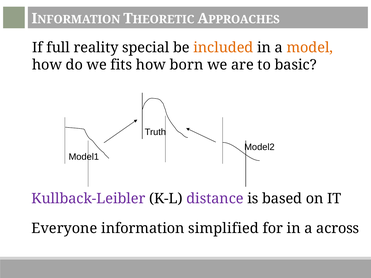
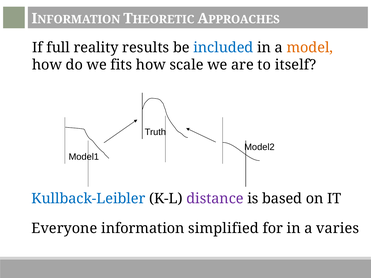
special: special -> results
included colour: orange -> blue
born: born -> scale
basic: basic -> itself
Kullback-Leibler colour: purple -> blue
across: across -> varies
